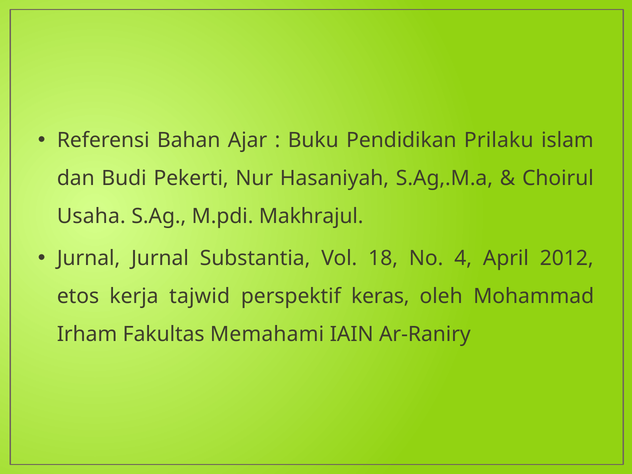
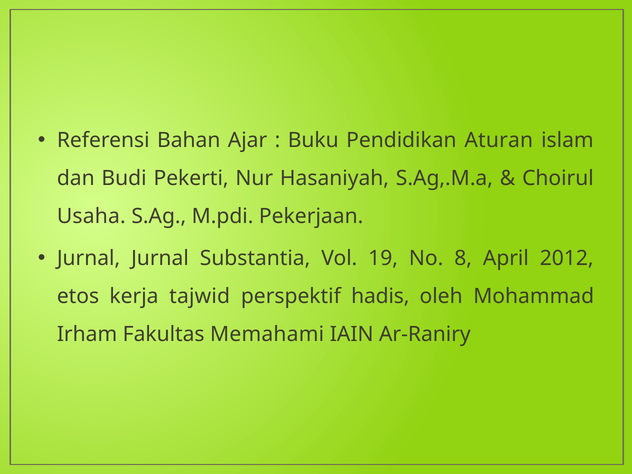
Prilaku: Prilaku -> Aturan
Makhrajul: Makhrajul -> Pekerjaan
18: 18 -> 19
4: 4 -> 8
keras: keras -> hadis
